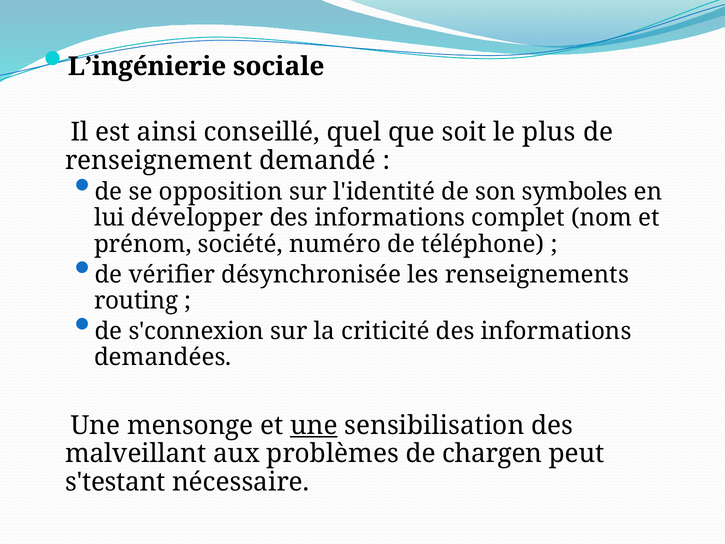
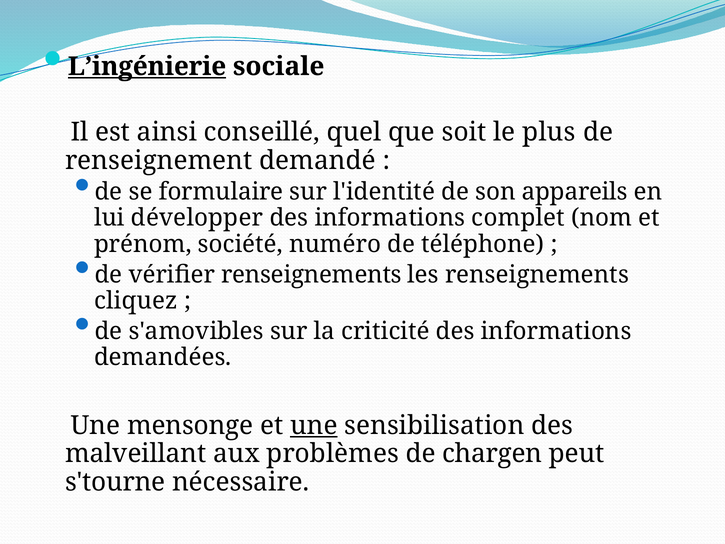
L’ingénierie underline: none -> present
opposition: opposition -> formulaire
symboles: symboles -> appareils
vérifier désynchronisée: désynchronisée -> renseignements
routing: routing -> cliquez
s'connexion: s'connexion -> s'amovibles
s'testant: s'testant -> s'tourne
